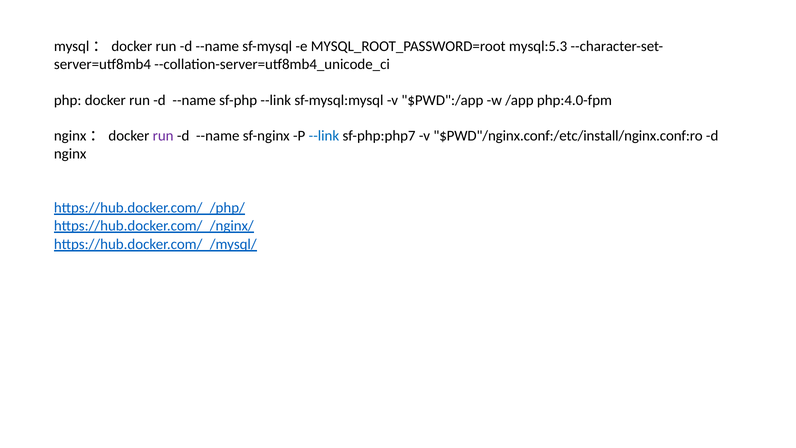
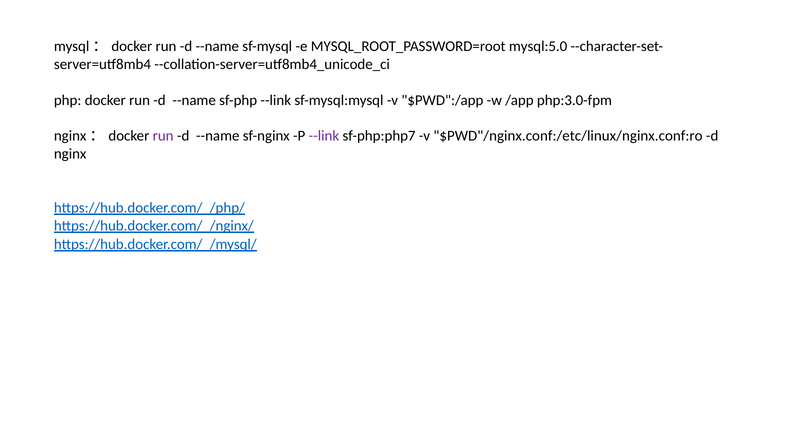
mysql:5.3: mysql:5.3 -> mysql:5.0
php:4.0-fpm: php:4.0-fpm -> php:3.0-fpm
--link at (324, 136) colour: blue -> purple
$PWD"/nginx.conf:/etc/install/nginx.conf:ro: $PWD"/nginx.conf:/etc/install/nginx.conf:ro -> $PWD"/nginx.conf:/etc/linux/nginx.conf:ro
